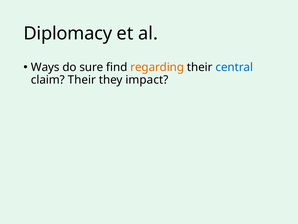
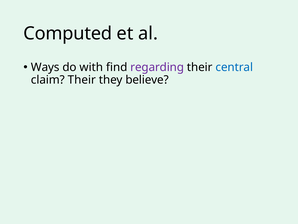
Diplomacy: Diplomacy -> Computed
sure: sure -> with
regarding colour: orange -> purple
impact: impact -> believe
